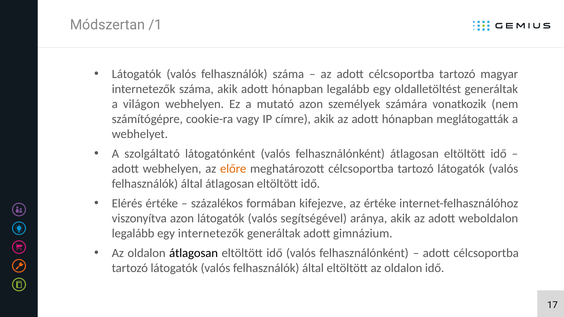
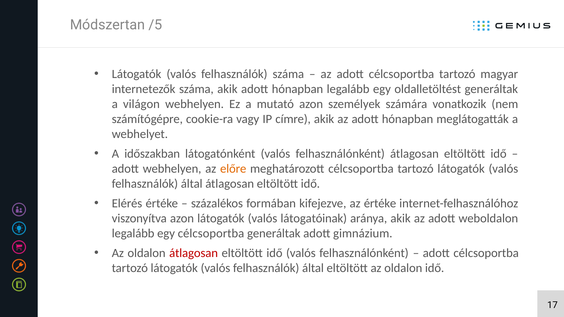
/1: /1 -> /5
szolgáltató: szolgáltató -> időszakban
segítségével: segítségével -> látogatóinak
egy internetezők: internetezők -> célcsoportba
átlagosan at (194, 253) colour: black -> red
